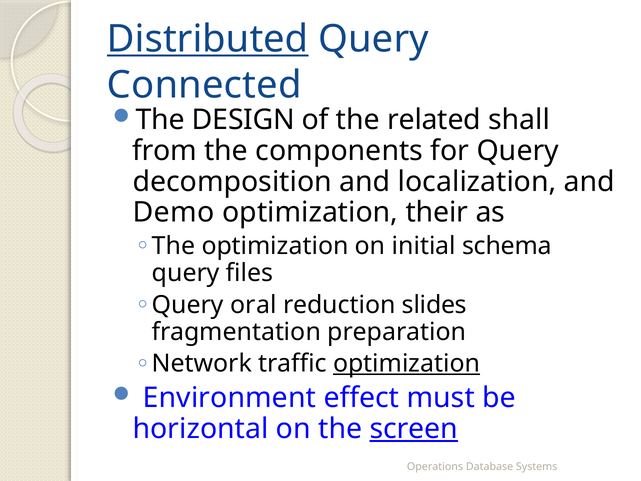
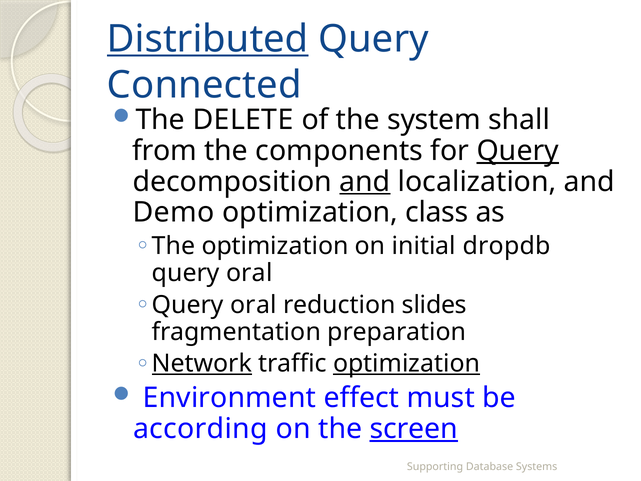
DESIGN: DESIGN -> DELETE
related: related -> system
Query at (518, 151) underline: none -> present
and at (365, 182) underline: none -> present
their: their -> class
schema: schema -> dropdb
files at (249, 273): files -> oral
Network underline: none -> present
horizontal: horizontal -> according
Operations: Operations -> Supporting
